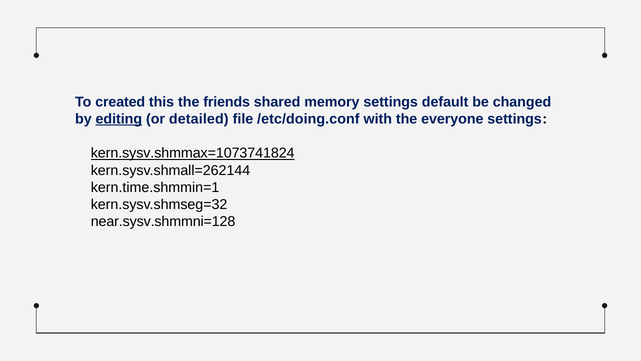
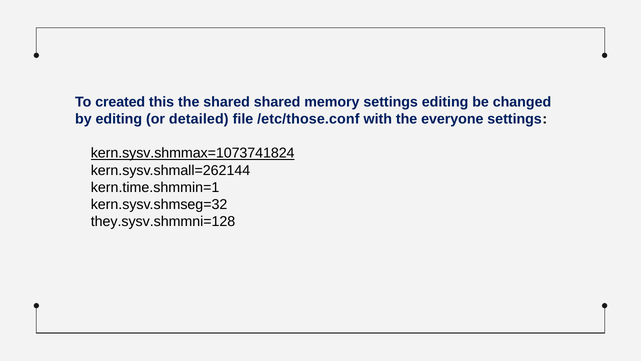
the friends: friends -> shared
settings default: default -> editing
editing at (119, 119) underline: present -> none
/etc/doing.conf: /etc/doing.conf -> /etc/those.conf
near.sysv.shmmni=128: near.sysv.shmmni=128 -> they.sysv.shmmni=128
